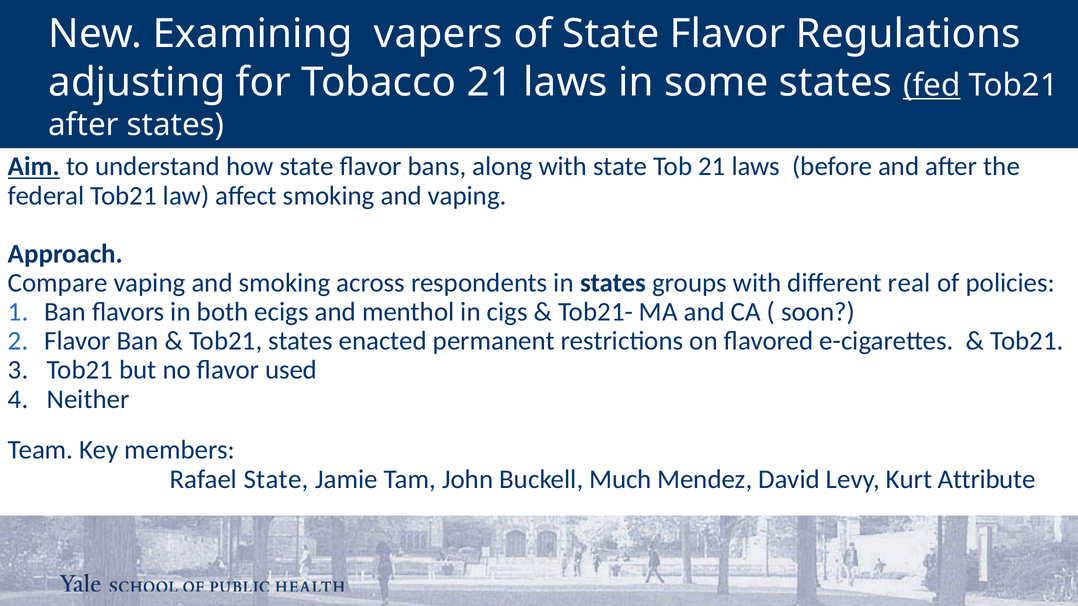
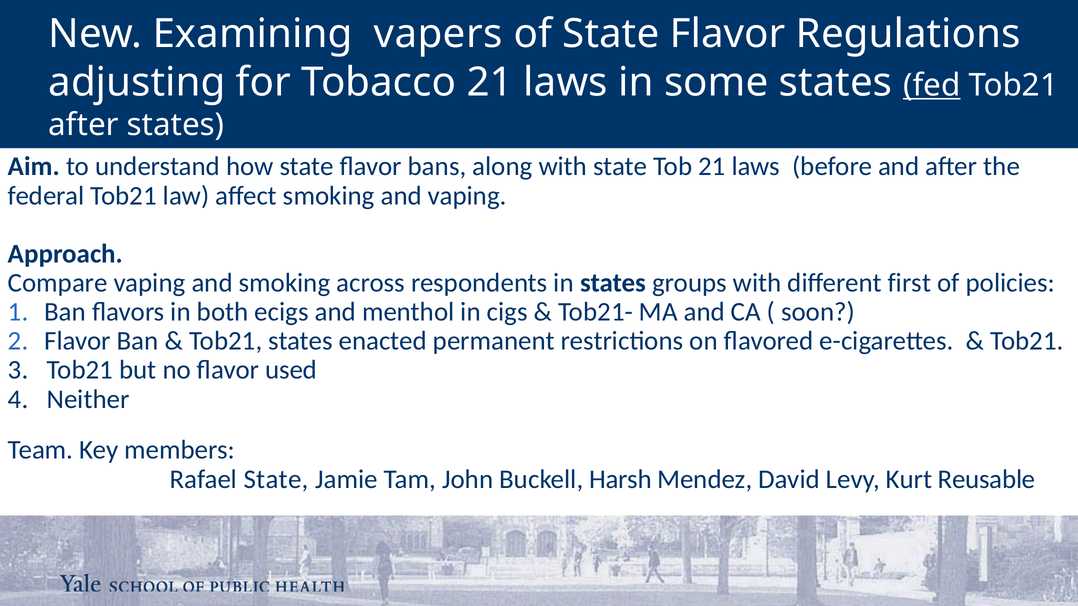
Aim underline: present -> none
real: real -> first
Much: Much -> Harsh
Attribute: Attribute -> Reusable
